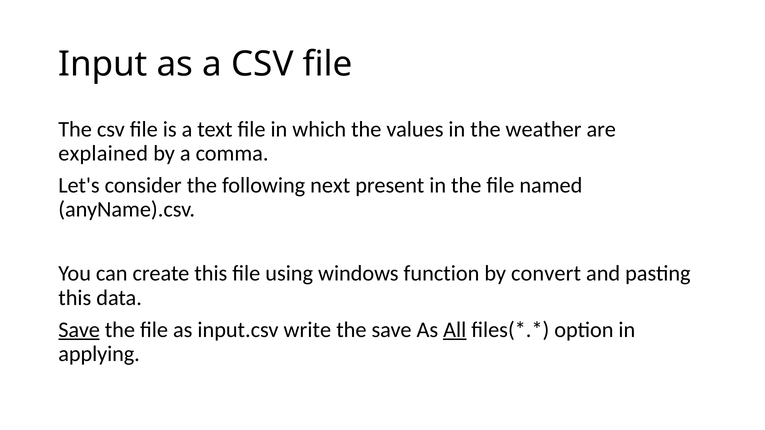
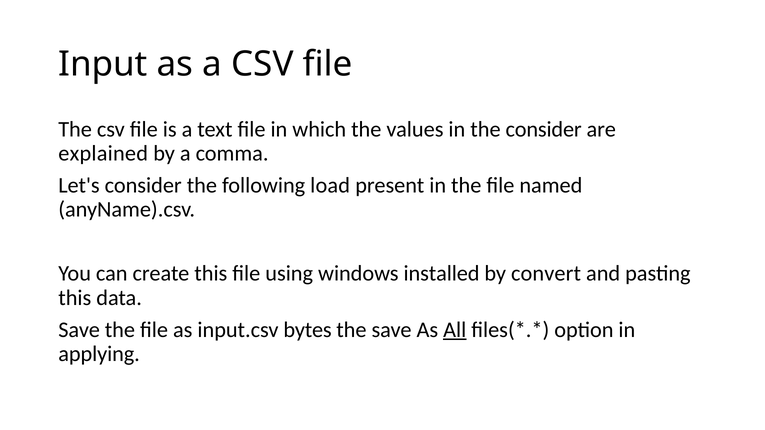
the weather: weather -> consider
next: next -> load
function: function -> installed
Save at (79, 330) underline: present -> none
write: write -> bytes
